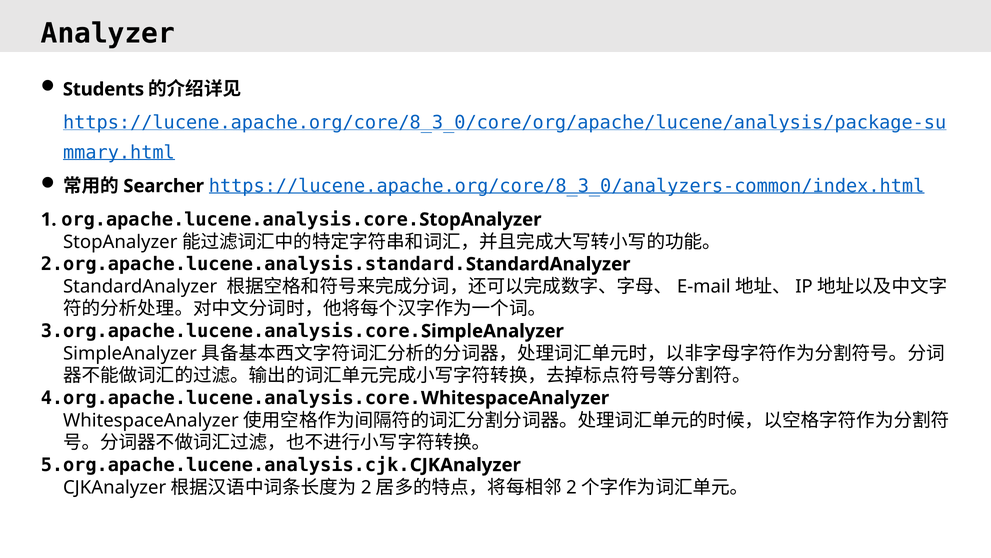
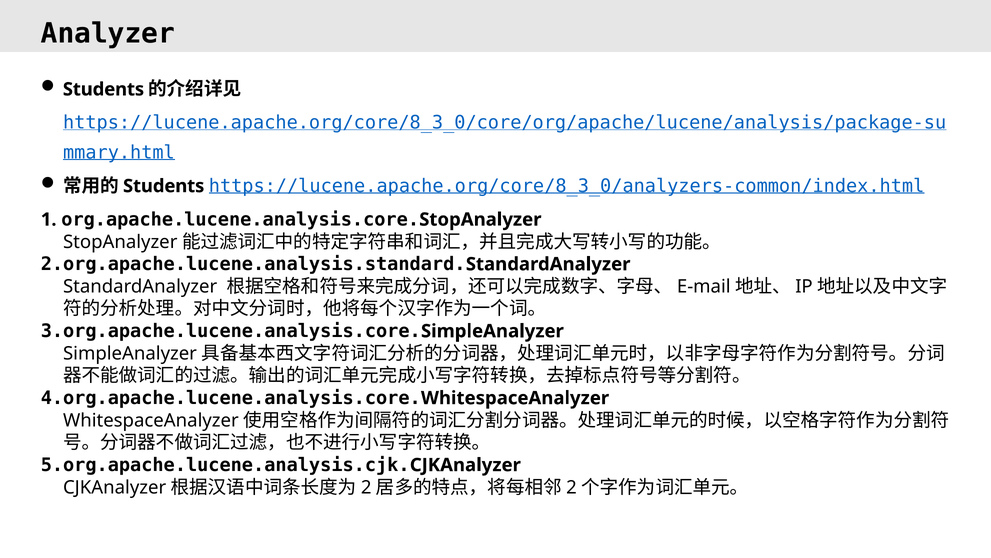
Searcher at (164, 186): Searcher -> Students
